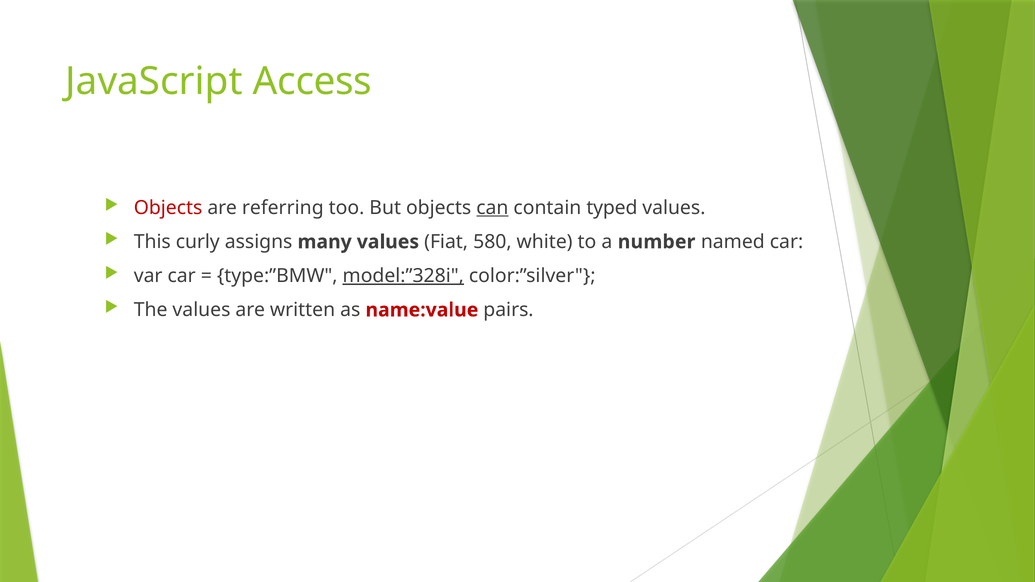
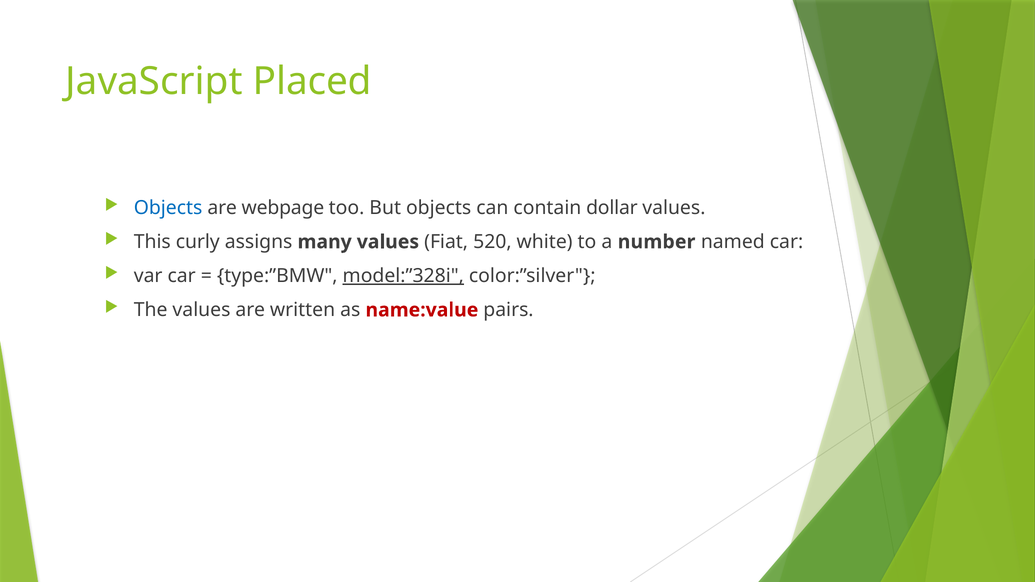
Access: Access -> Placed
Objects at (168, 208) colour: red -> blue
referring: referring -> webpage
can underline: present -> none
typed: typed -> dollar
580: 580 -> 520
